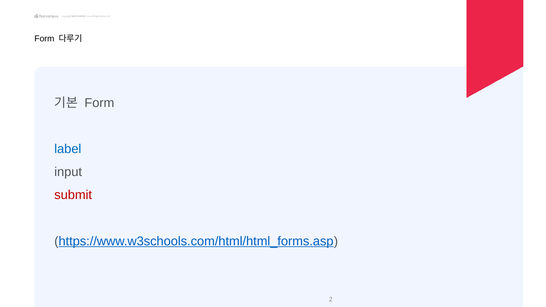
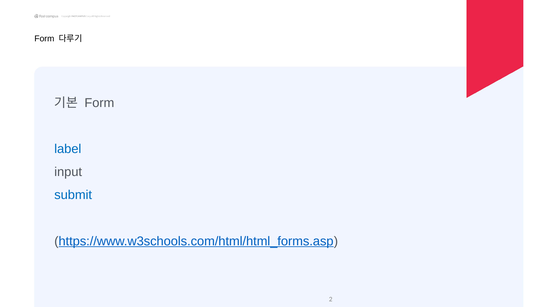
submit colour: red -> blue
